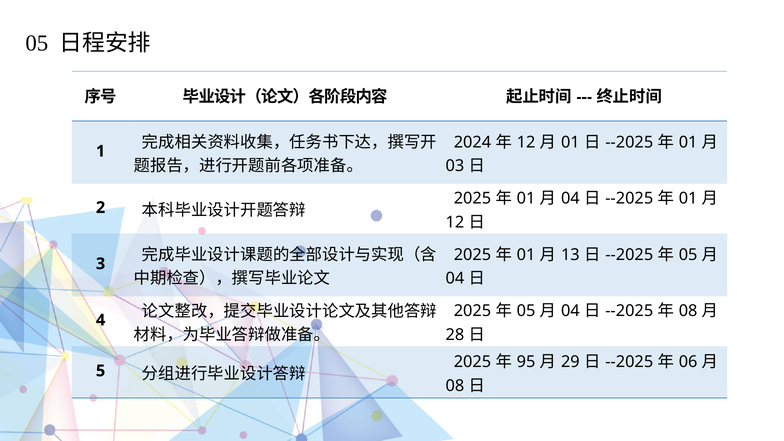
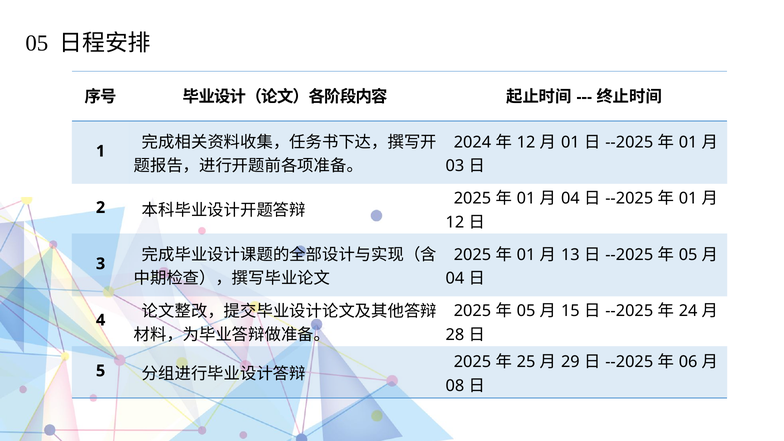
04 at (570, 311): 04 -> 15
08 at (688, 311): 08 -> 24
95: 95 -> 25
